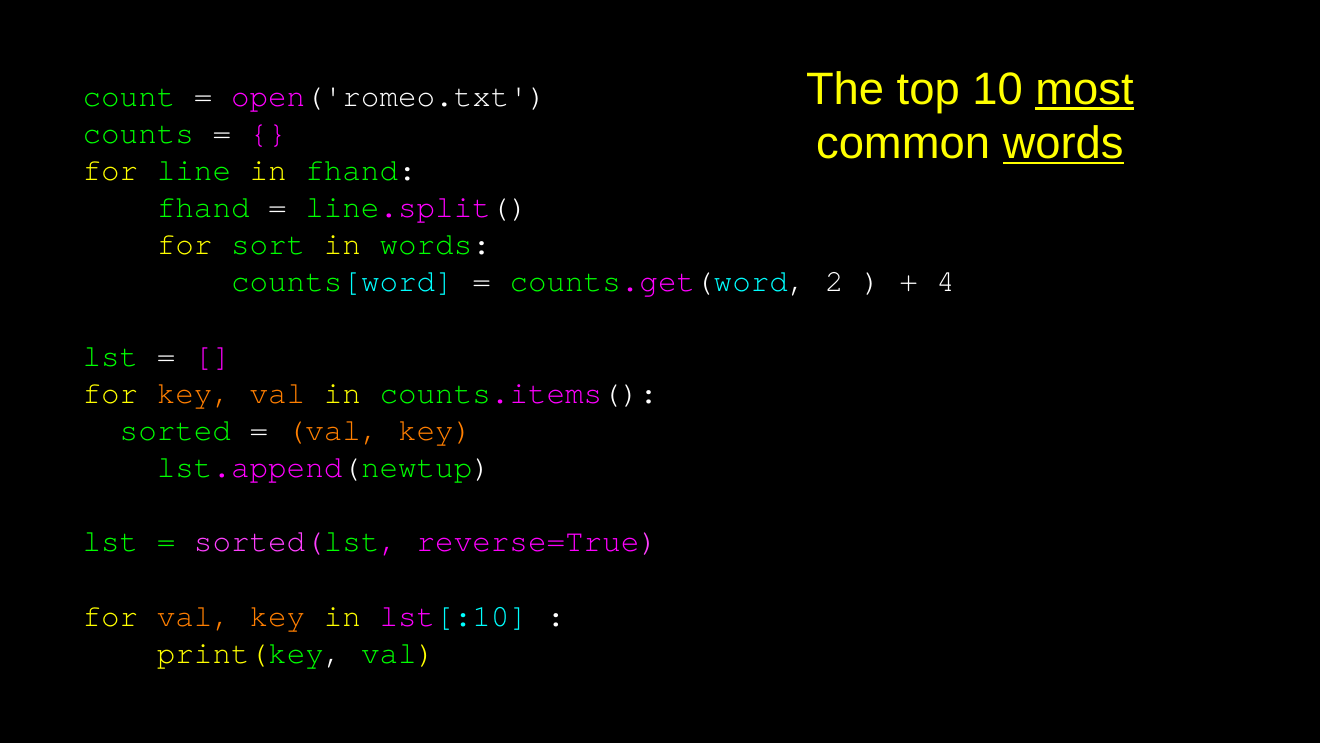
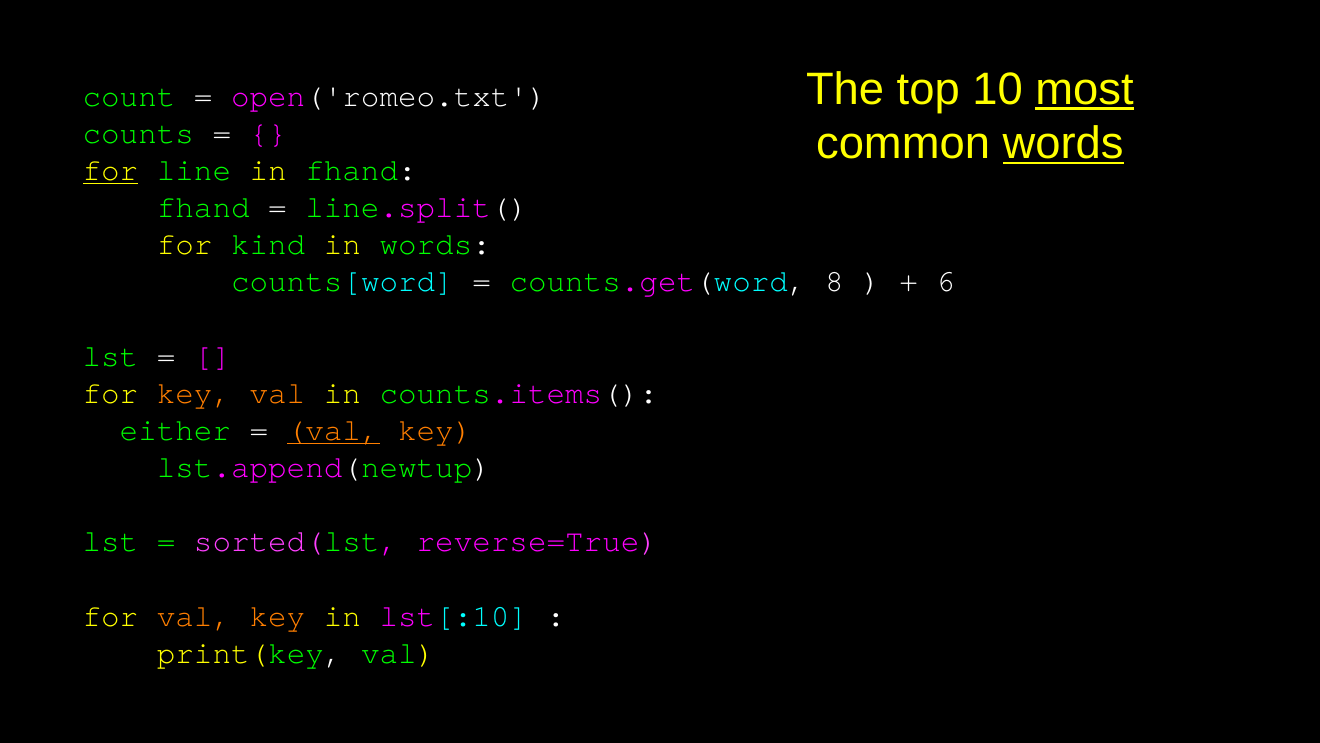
for at (110, 170) underline: none -> present
sort: sort -> kind
2: 2 -> 8
4: 4 -> 6
sorted: sorted -> either
val at (333, 430) underline: none -> present
